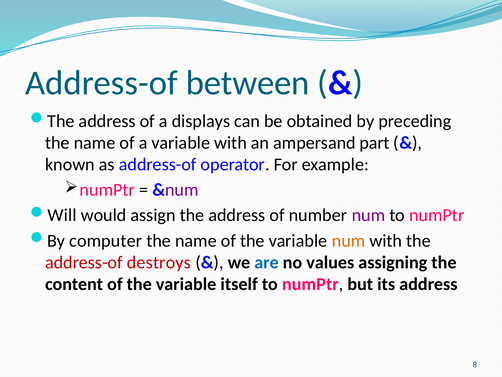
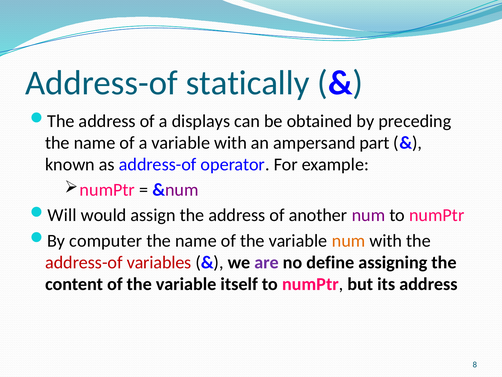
between: between -> statically
number: number -> another
destroys: destroys -> variables
are colour: blue -> purple
values: values -> define
